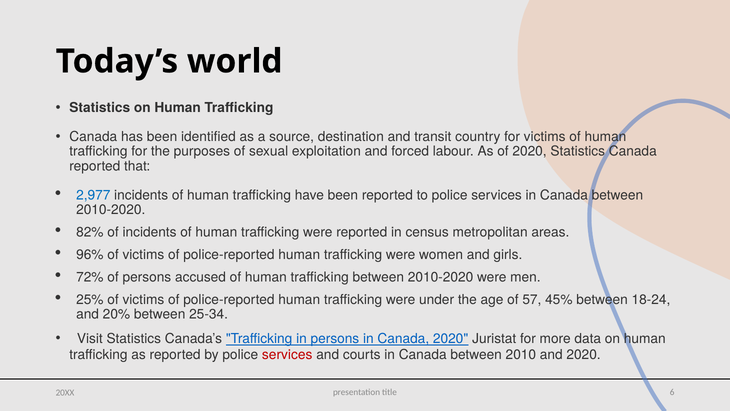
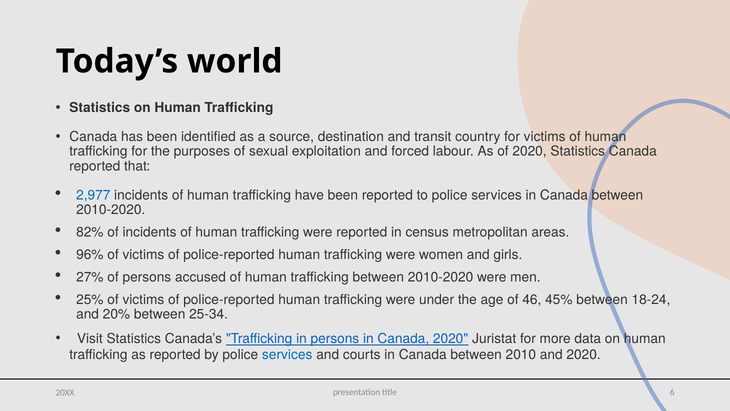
72%: 72% -> 27%
57: 57 -> 46
services at (287, 354) colour: red -> blue
